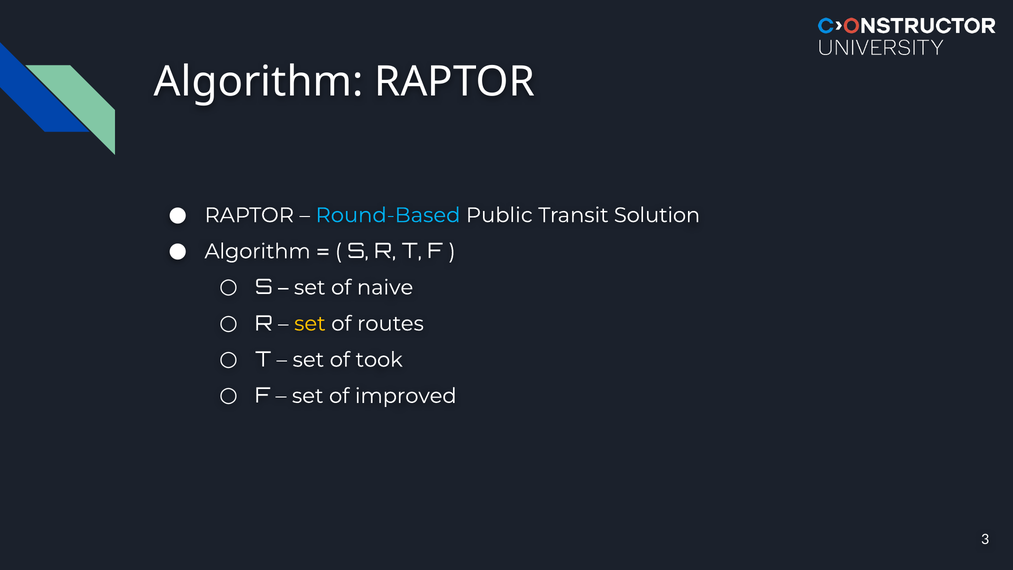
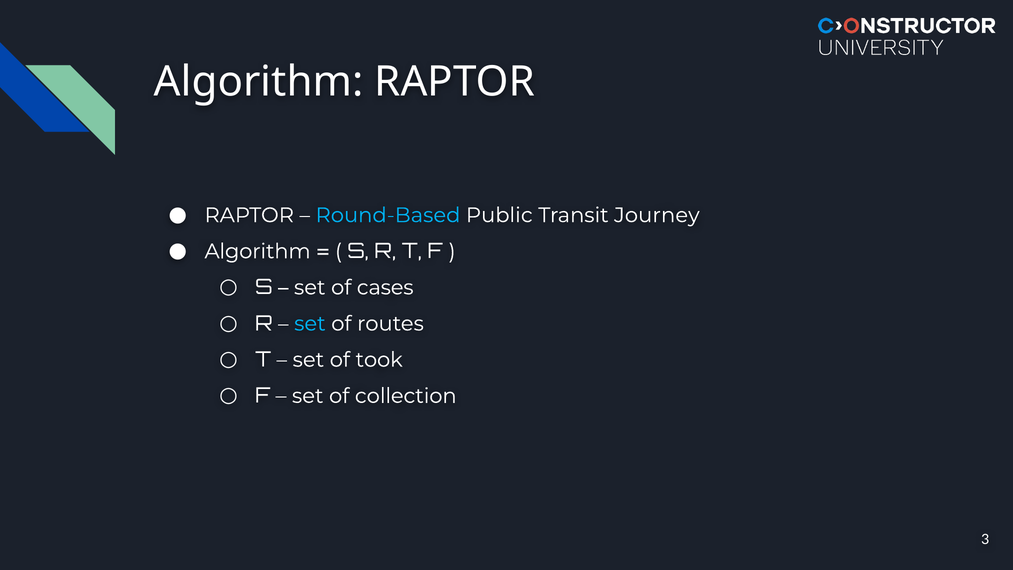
Solution: Solution -> Journey
naive: naive -> cases
set at (310, 324) colour: yellow -> light blue
improved: improved -> collection
